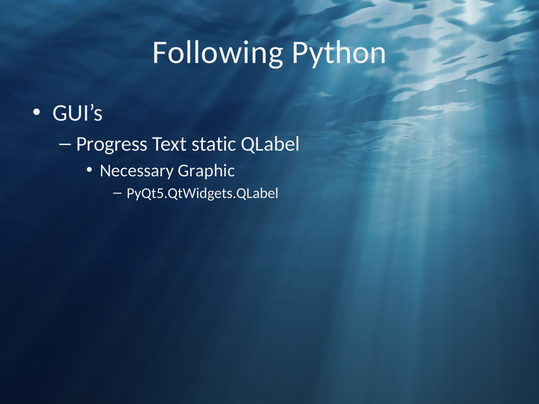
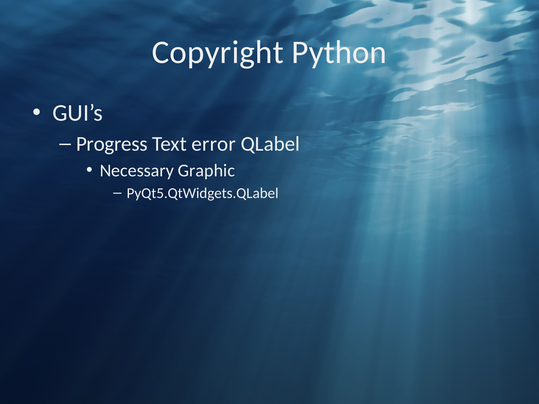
Following: Following -> Copyright
static: static -> error
